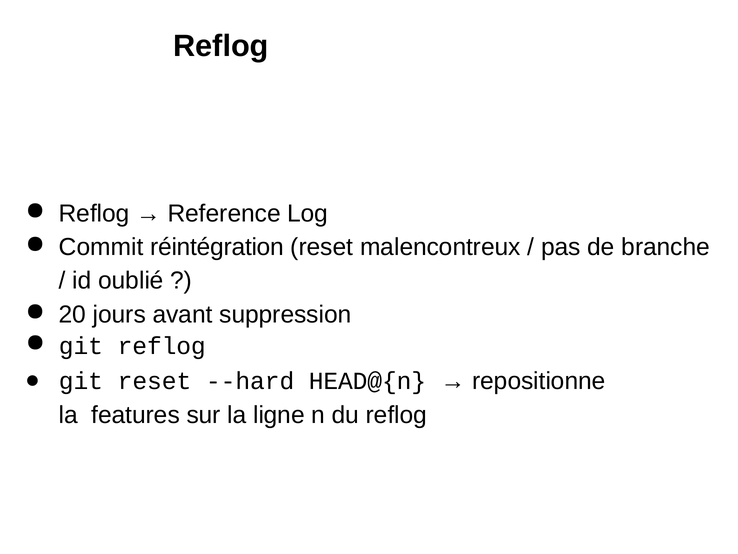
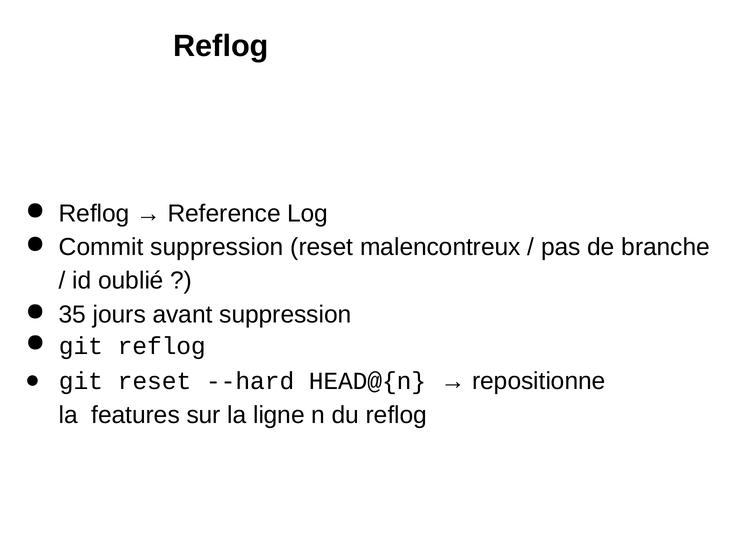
Commit réintégration: réintégration -> suppression
20: 20 -> 35
